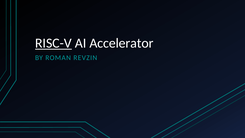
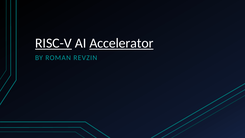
Accelerator underline: none -> present
